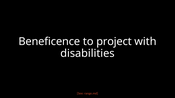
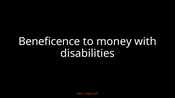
project: project -> money
